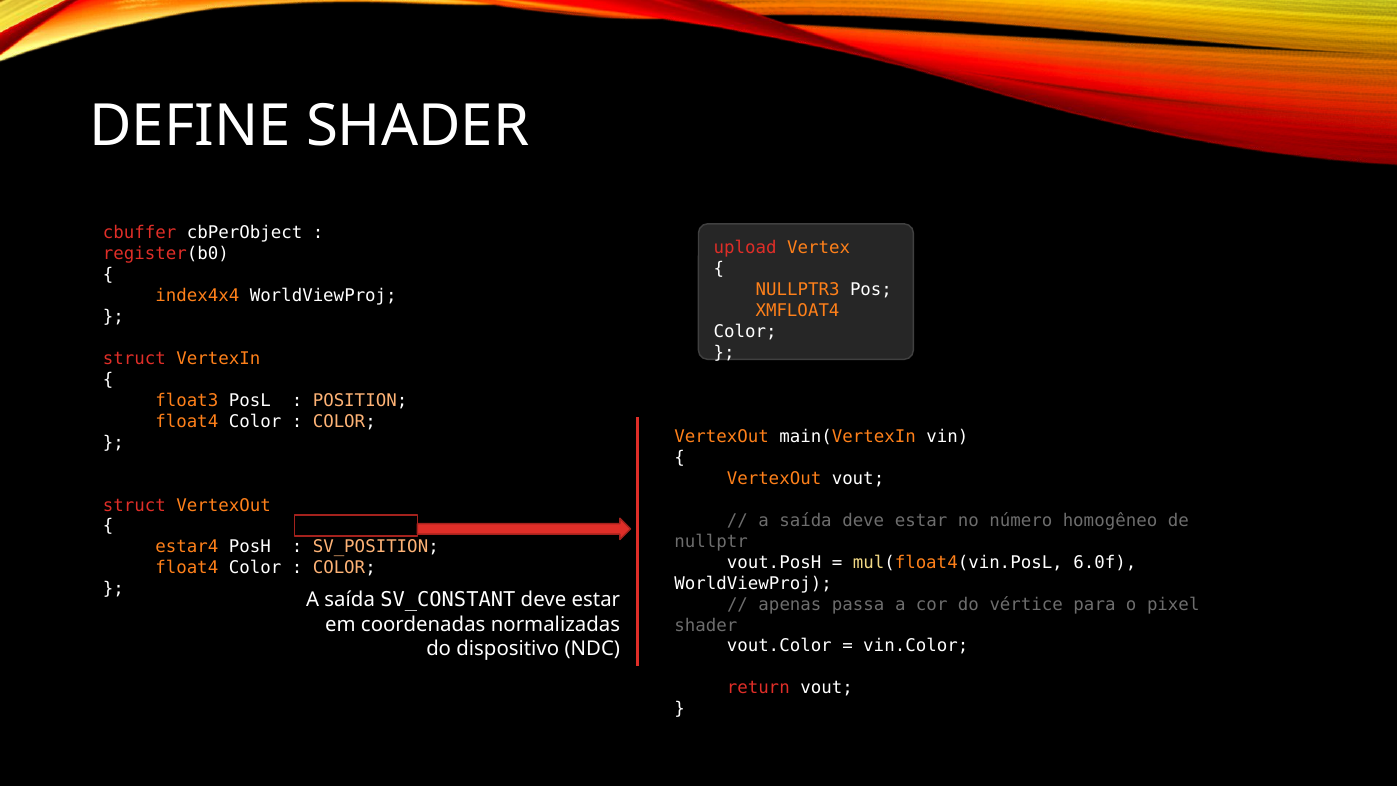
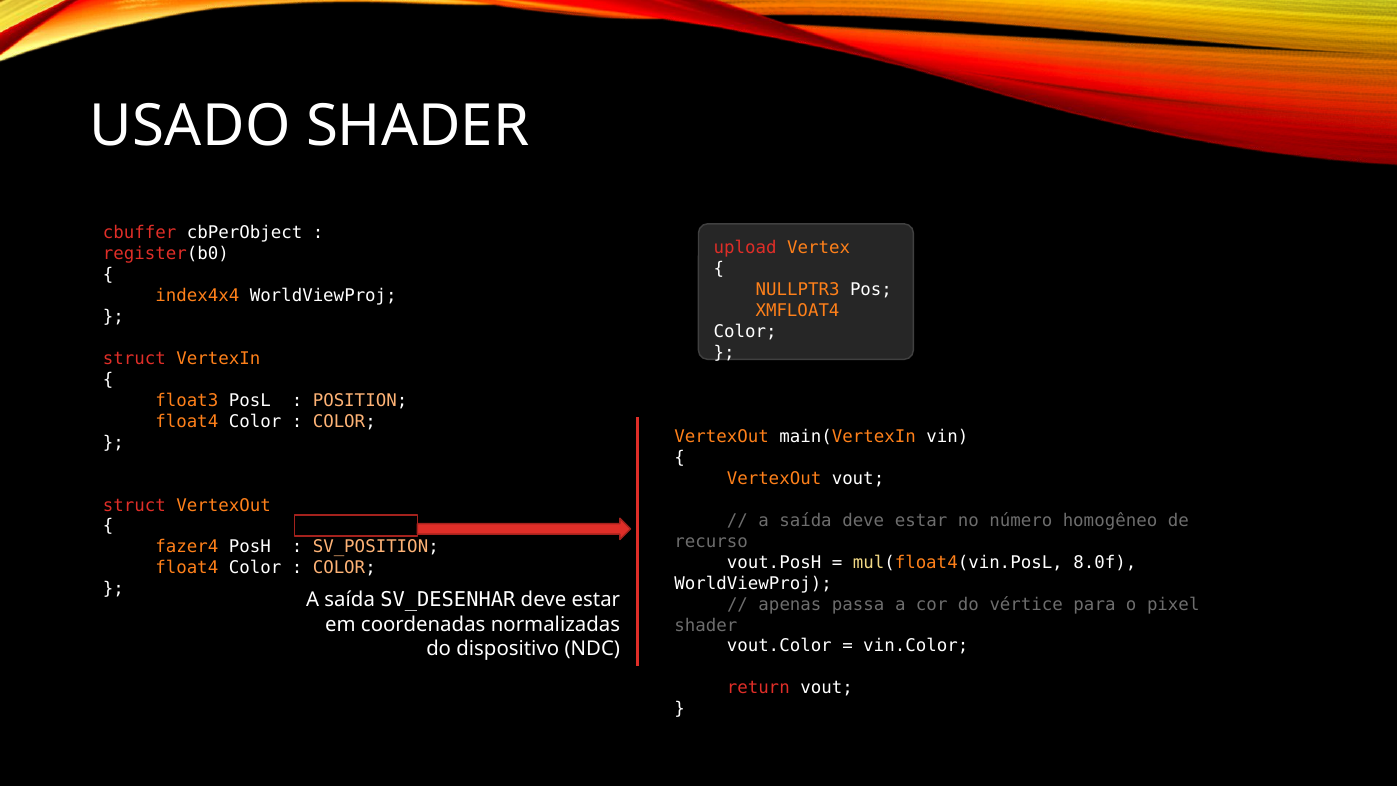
DEFINE: DEFINE -> USADO
nullptr: nullptr -> recurso
estar4: estar4 -> fazer4
6.0f: 6.0f -> 8.0f
SV_CONSTANT: SV_CONSTANT -> SV_DESENHAR
